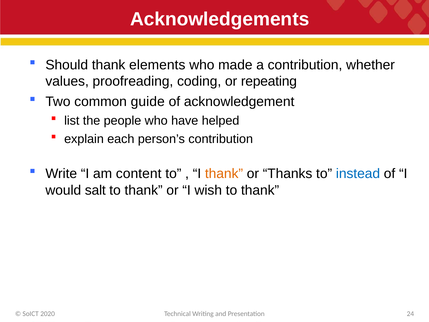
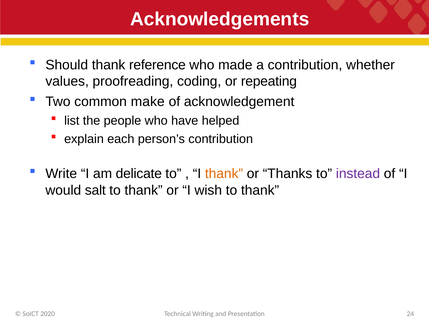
elements: elements -> reference
guide: guide -> make
content: content -> delicate
instead colour: blue -> purple
